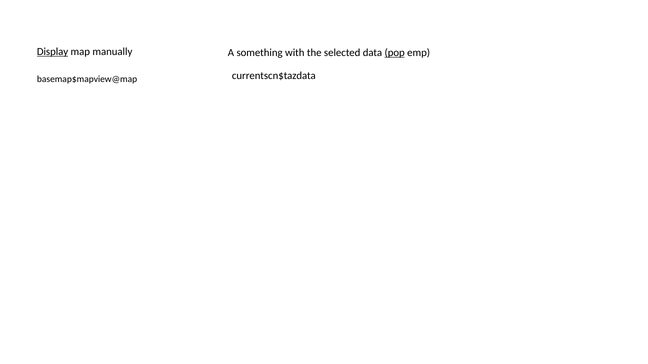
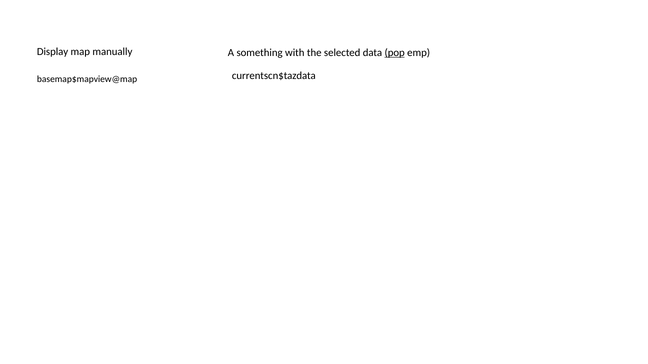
Display underline: present -> none
